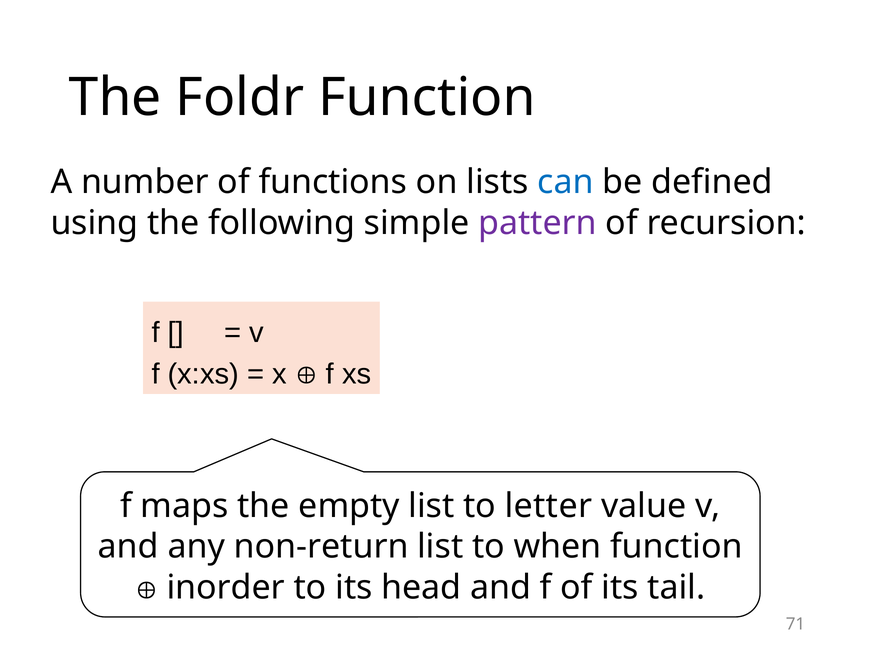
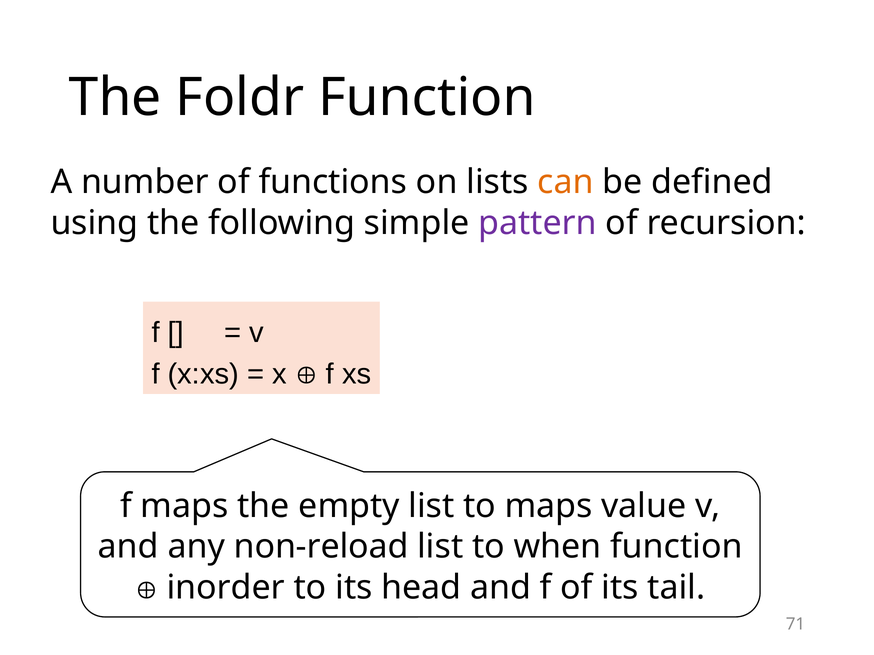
can colour: blue -> orange
to letter: letter -> maps
non-return: non-return -> non-reload
